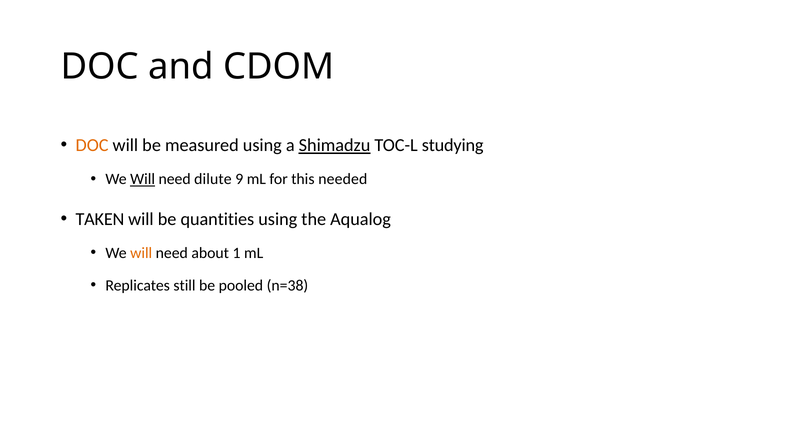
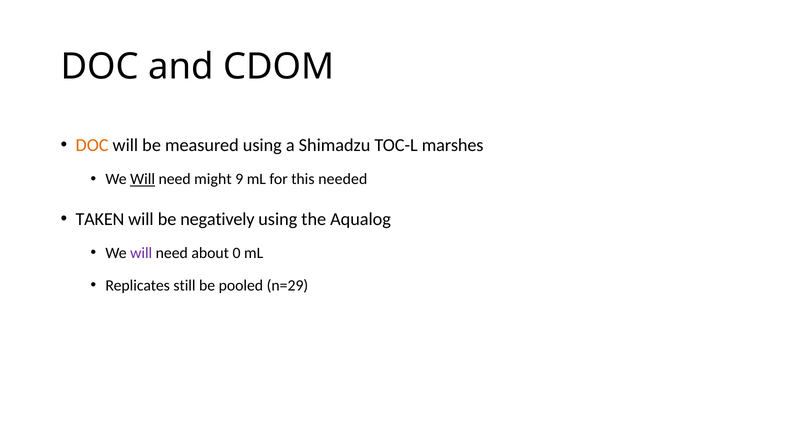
Shimadzu underline: present -> none
studying: studying -> marshes
dilute: dilute -> might
quantities: quantities -> negatively
will at (141, 253) colour: orange -> purple
1: 1 -> 0
n=38: n=38 -> n=29
